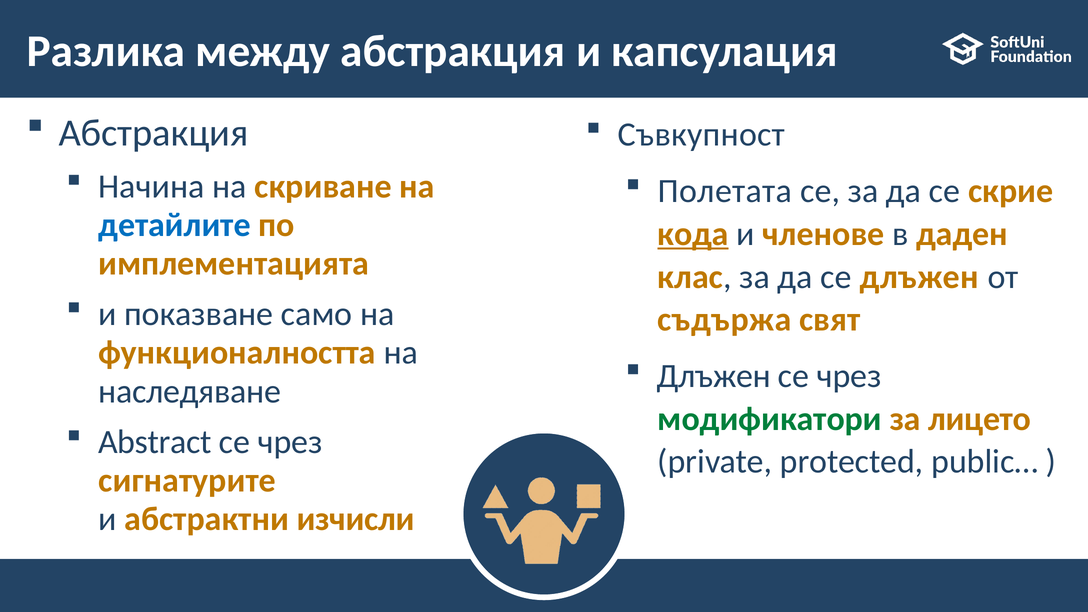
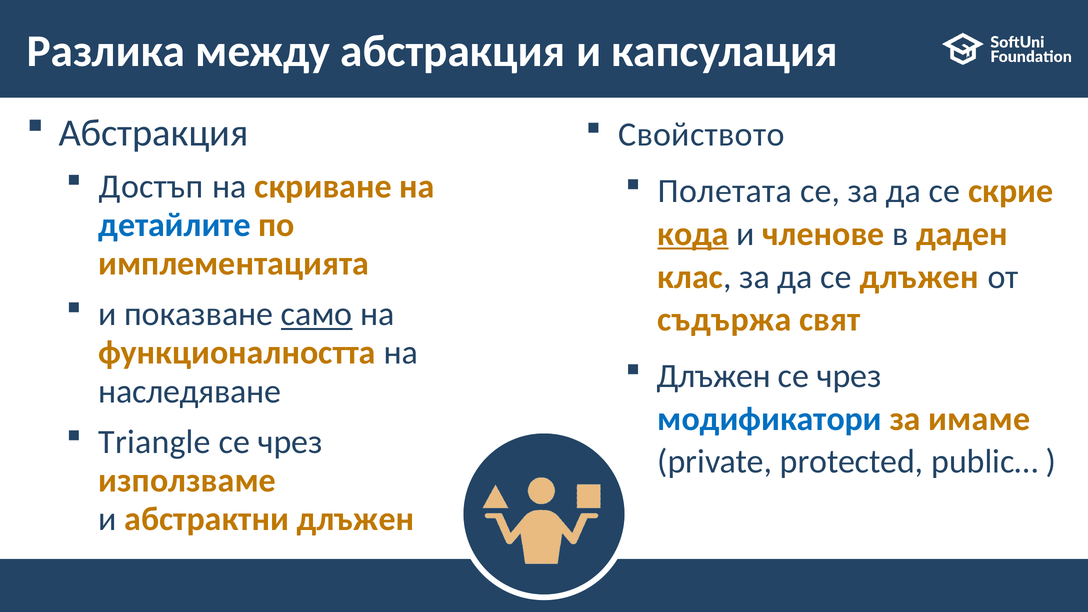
Съвкупност: Съвкупност -> Свойството
Начина: Начина -> Достъп
само underline: none -> present
модификатори colour: green -> blue
лицето: лицето -> имаме
Abstract: Abstract -> Triangle
сигнатурите: сигнатурите -> използваме
абстрактни изчисли: изчисли -> длъжен
